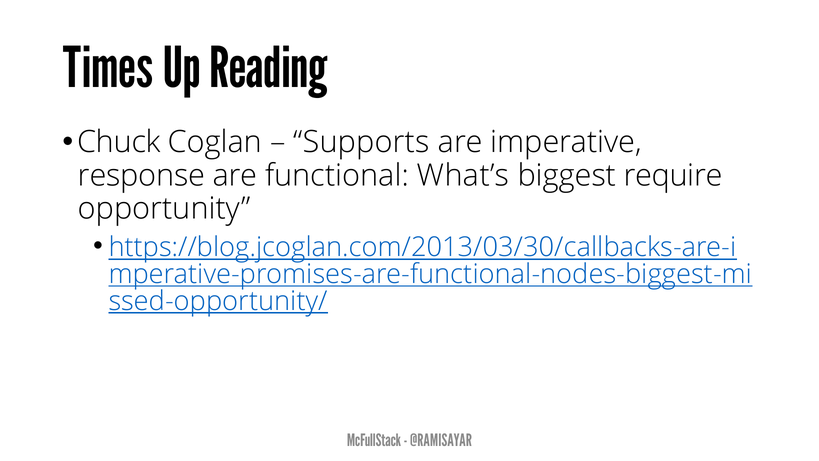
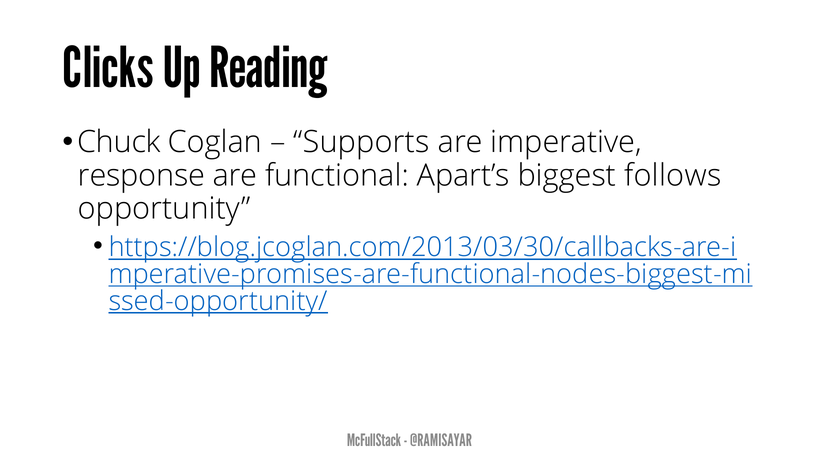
Times: Times -> Clicks
What’s: What’s -> Apart’s
require: require -> follows
